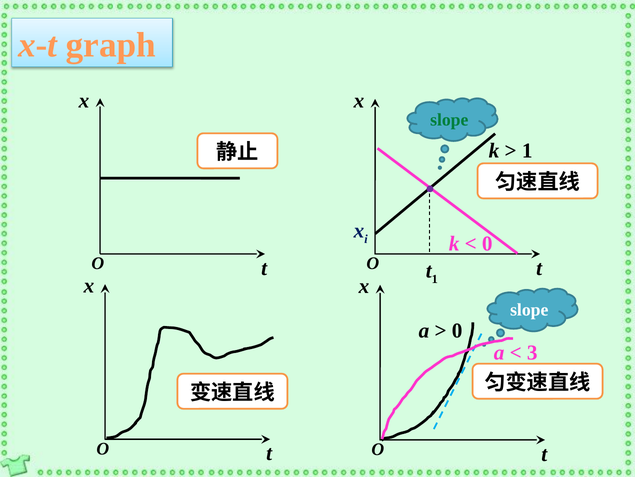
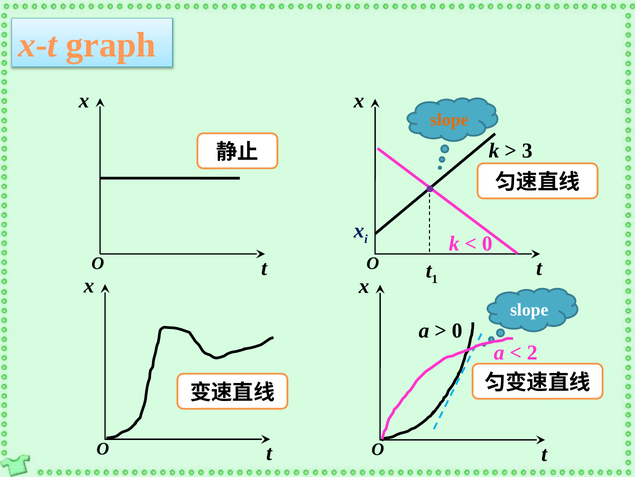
slope at (449, 120) colour: green -> orange
1 at (527, 150): 1 -> 3
3: 3 -> 2
